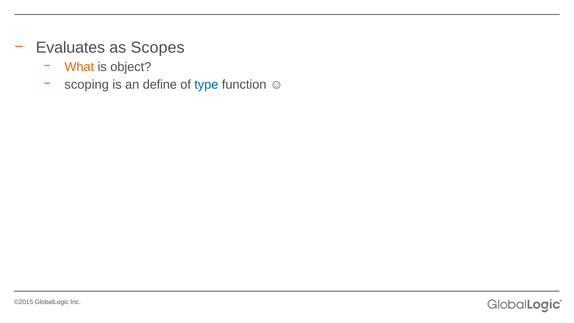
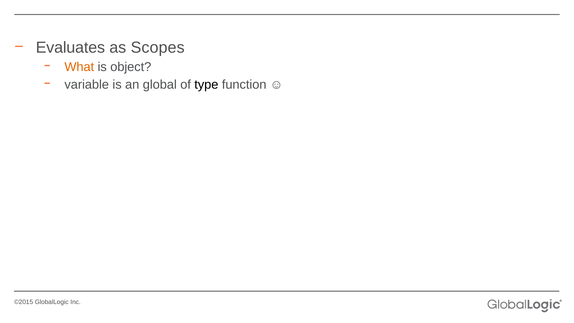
scoping: scoping -> variable
define: define -> global
type colour: blue -> black
